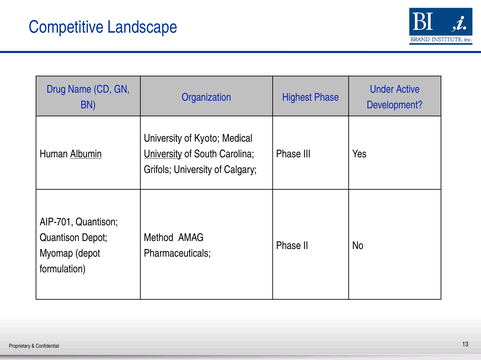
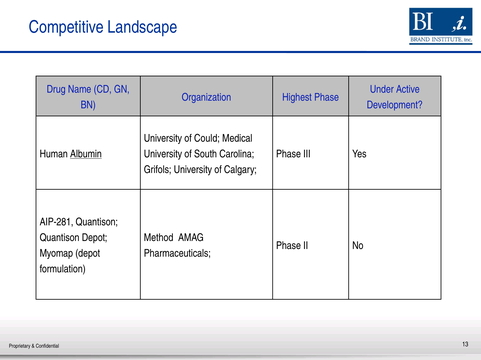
Kyoto: Kyoto -> Could
University at (163, 154) underline: present -> none
AIP-701: AIP-701 -> AIP-281
